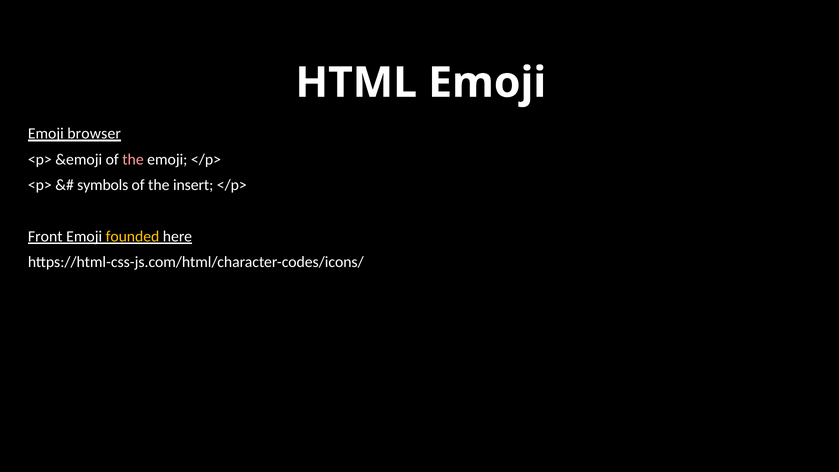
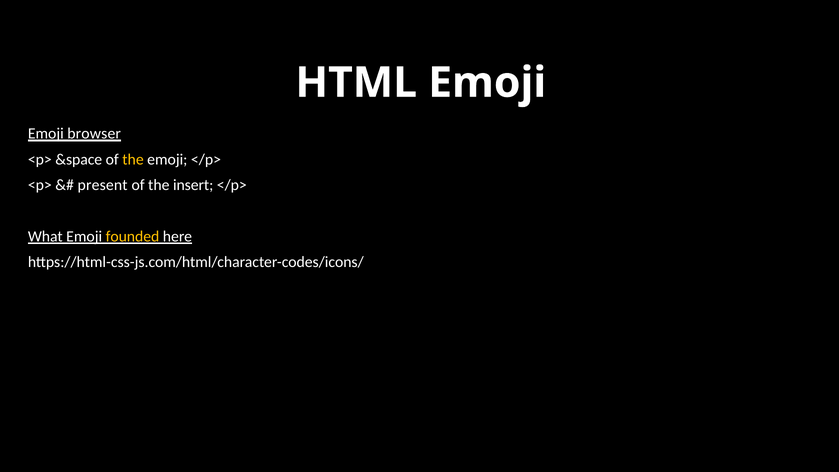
&emoji: &emoji -> &space
the at (133, 159) colour: pink -> yellow
symbols: symbols -> present
Front: Front -> What
